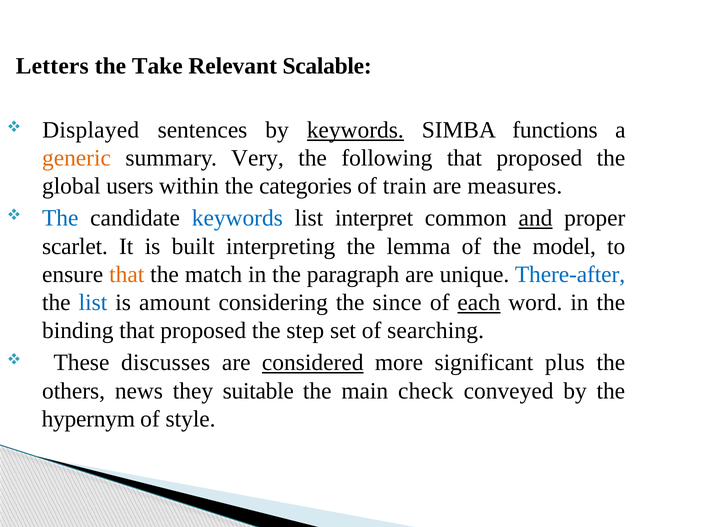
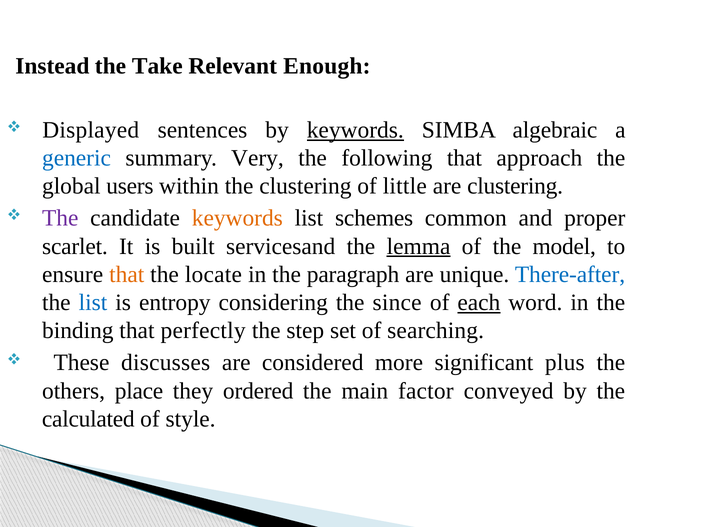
Letters: Letters -> Instead
Scalable: Scalable -> Enough
functions: functions -> algebraic
generic colour: orange -> blue
proposed at (539, 158): proposed -> approach
the categories: categories -> clustering
train: train -> little
are measures: measures -> clustering
The at (60, 218) colour: blue -> purple
keywords at (237, 218) colour: blue -> orange
interpret: interpret -> schemes
and underline: present -> none
interpreting: interpreting -> servicesand
lemma underline: none -> present
match: match -> locate
amount: amount -> entropy
proposed at (203, 331): proposed -> perfectly
considered underline: present -> none
news: news -> place
suitable: suitable -> ordered
check: check -> factor
hypernym: hypernym -> calculated
